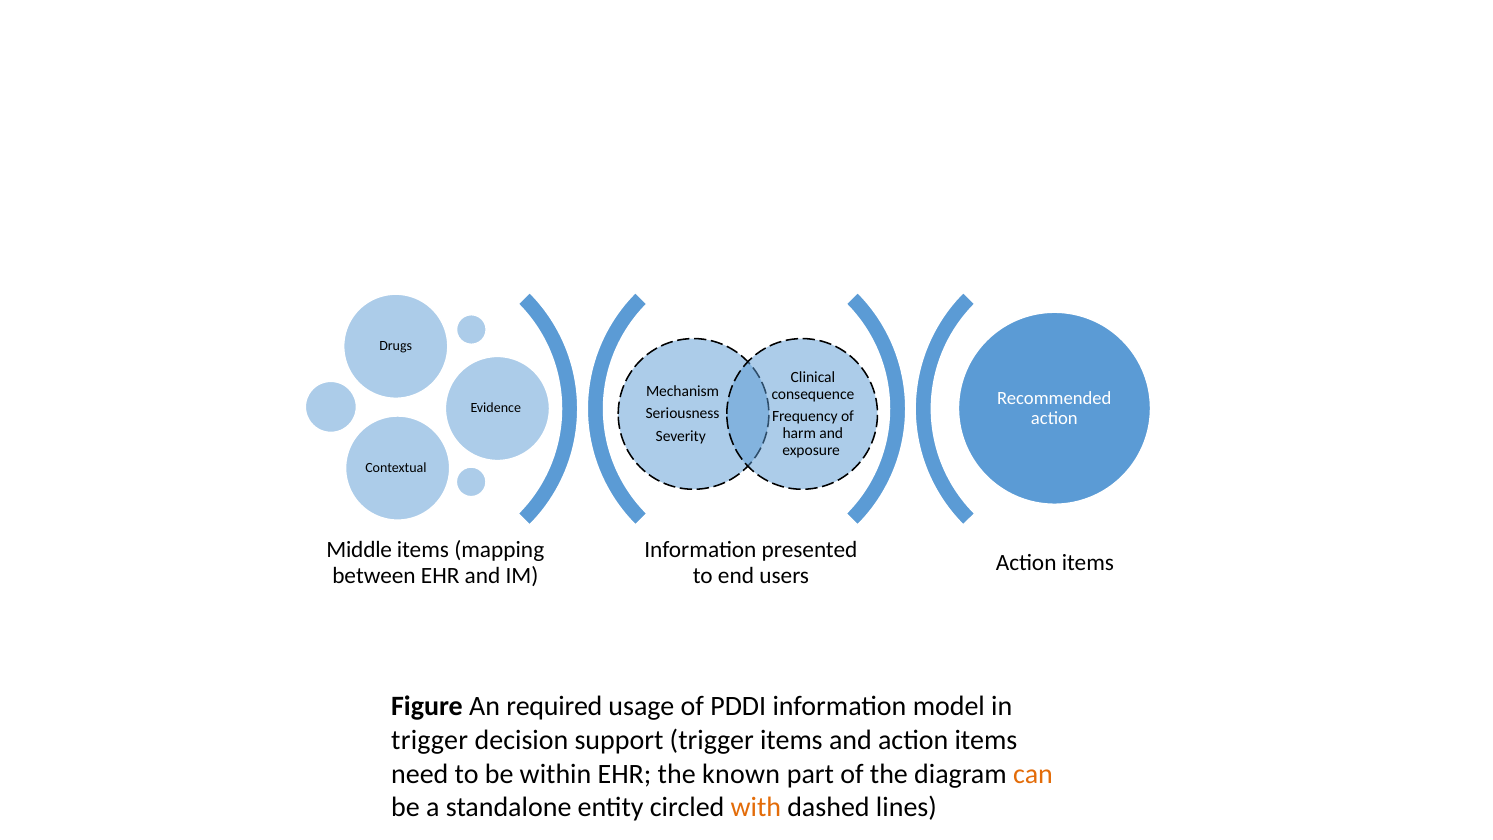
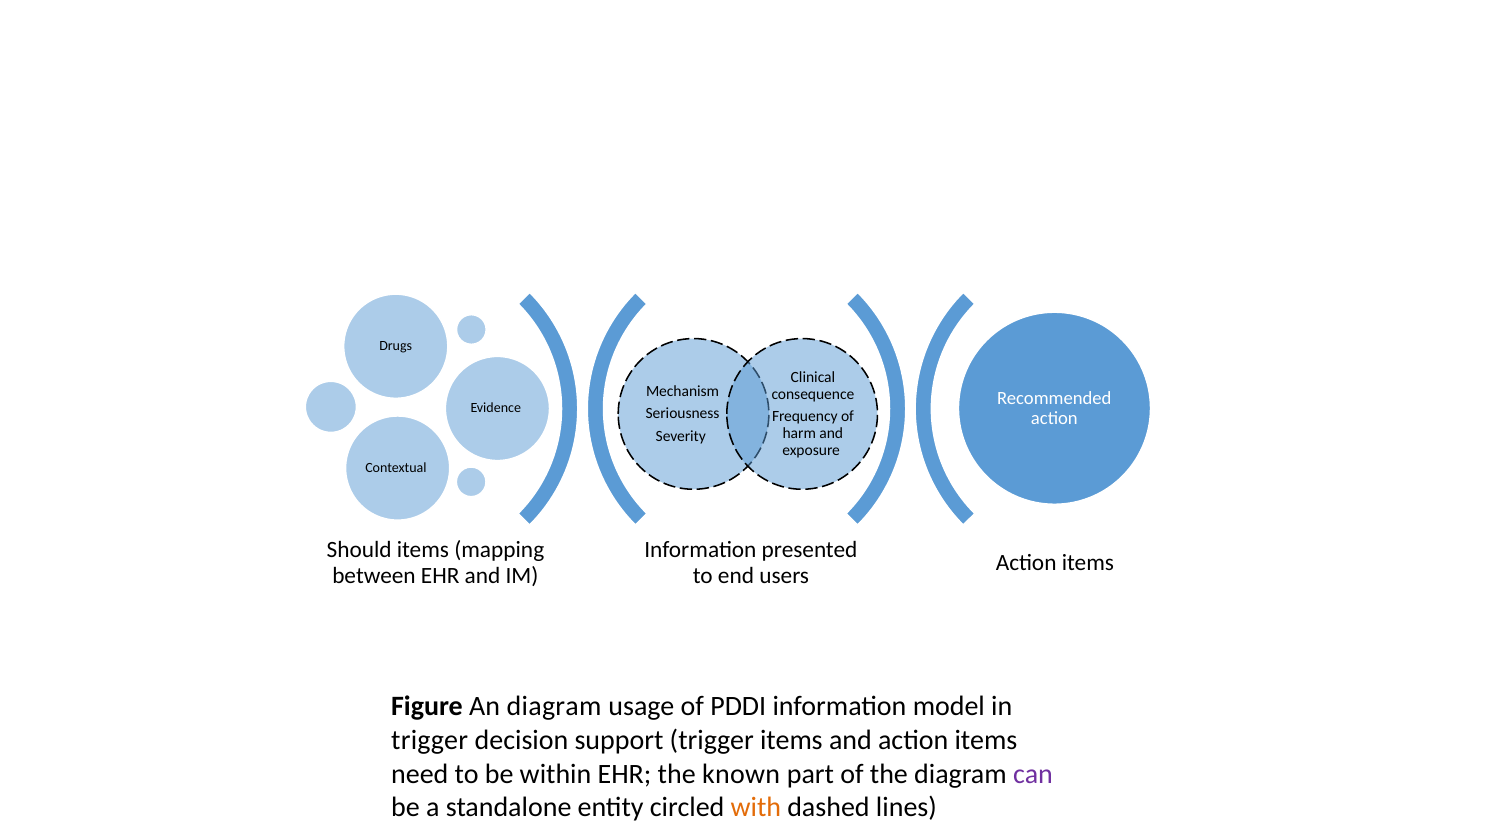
Middle: Middle -> Should
An required: required -> diagram
can colour: orange -> purple
